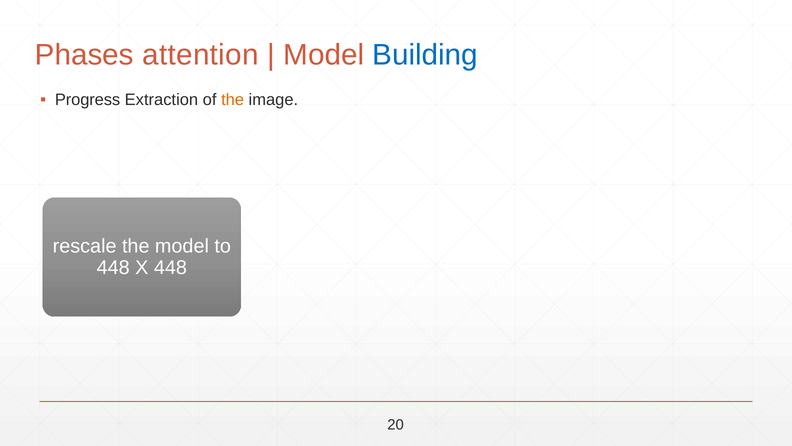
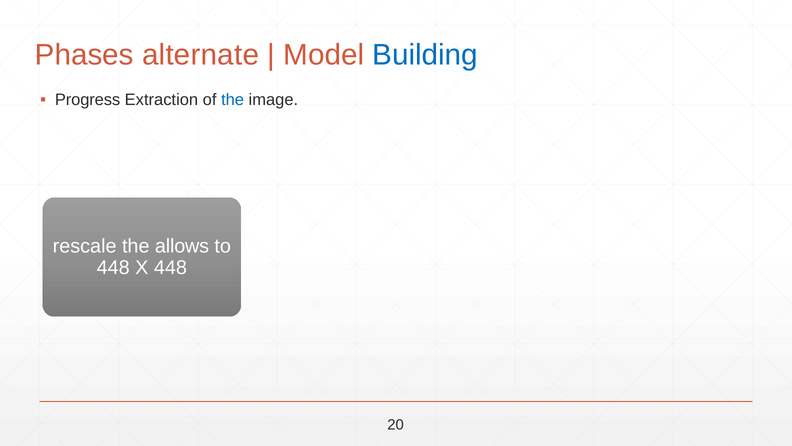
attention: attention -> alternate
the at (233, 100) colour: orange -> blue
the model: model -> allows
